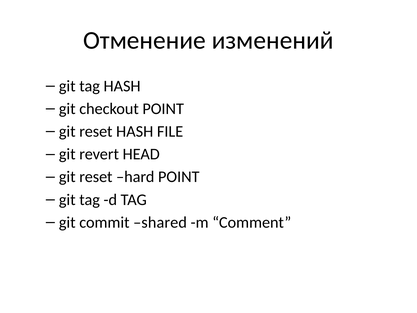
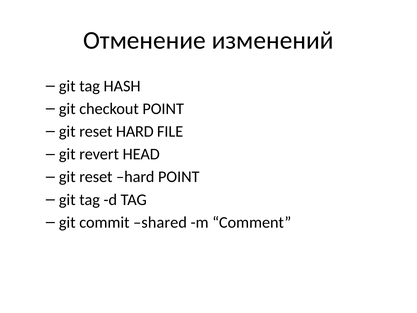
HASH at (135, 131): HASH -> HARD
